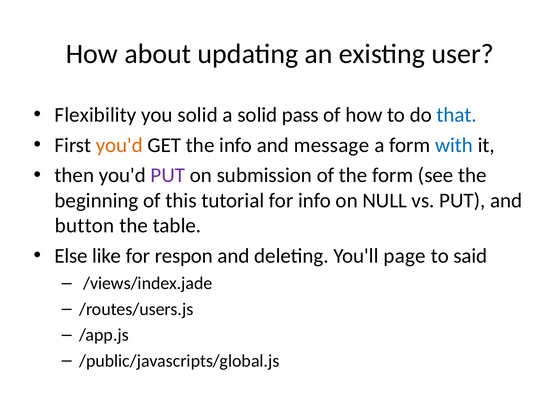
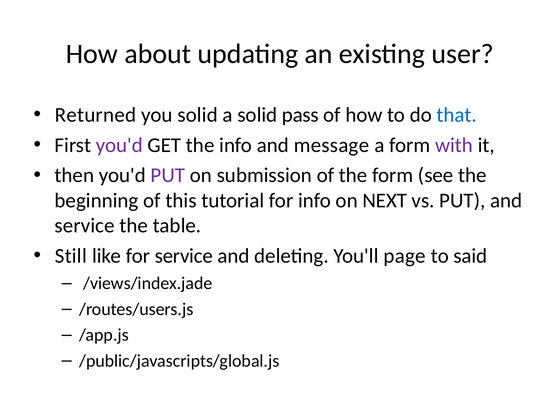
Flexibility: Flexibility -> Returned
you'd at (119, 145) colour: orange -> purple
with colour: blue -> purple
NULL: NULL -> NEXT
button at (85, 226): button -> service
Else: Else -> Still
for respon: respon -> service
